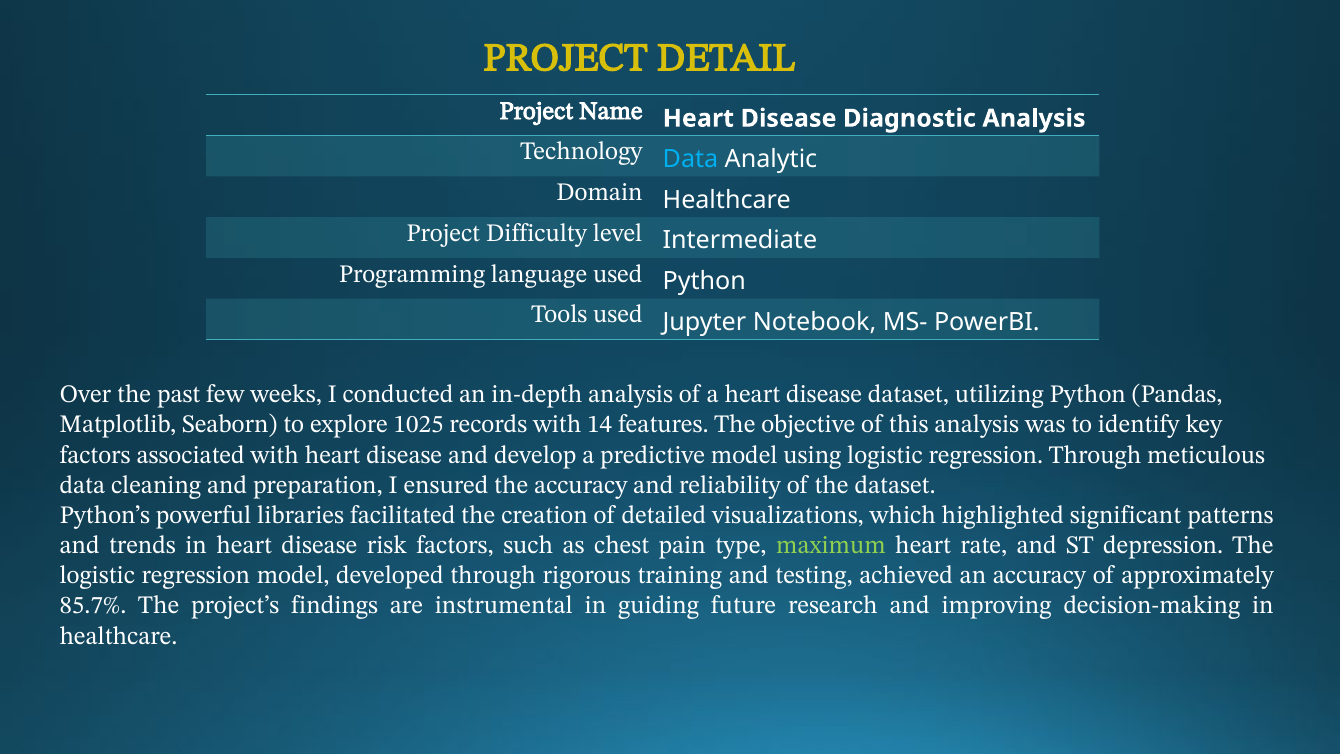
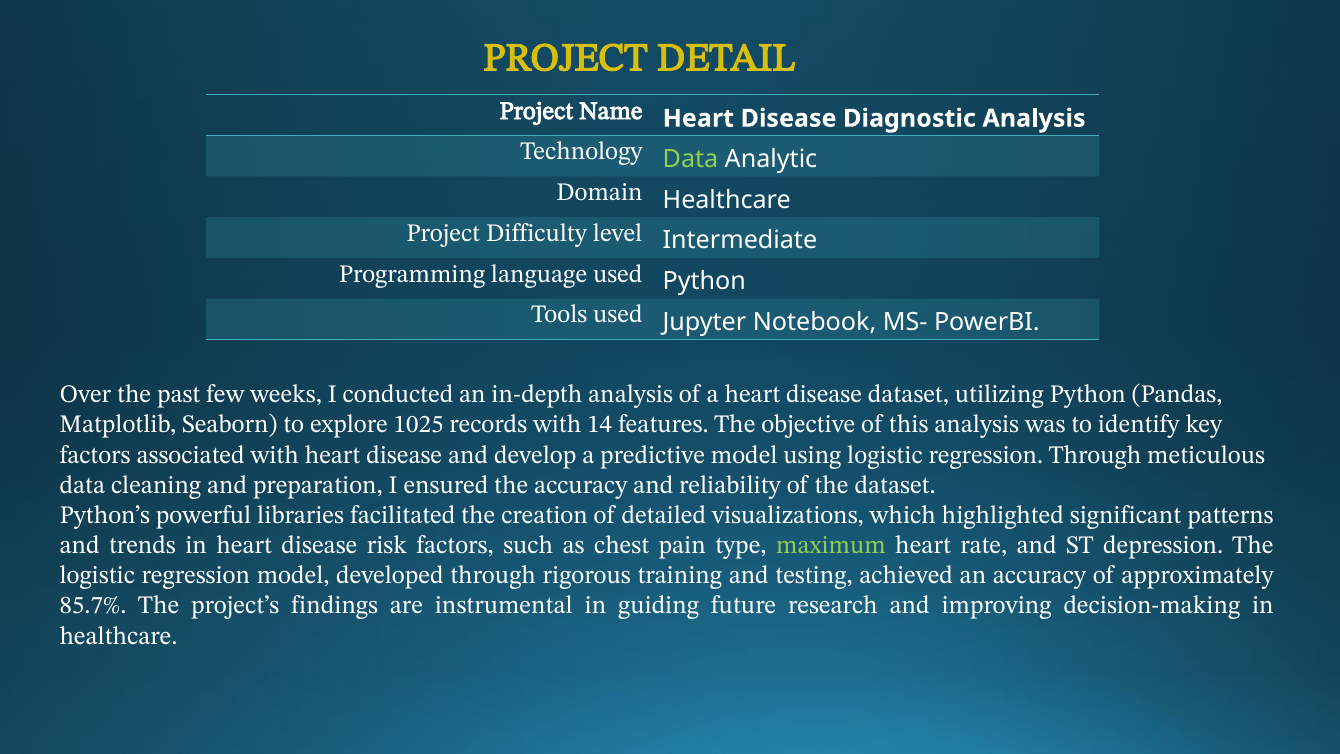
Data at (690, 159) colour: light blue -> light green
